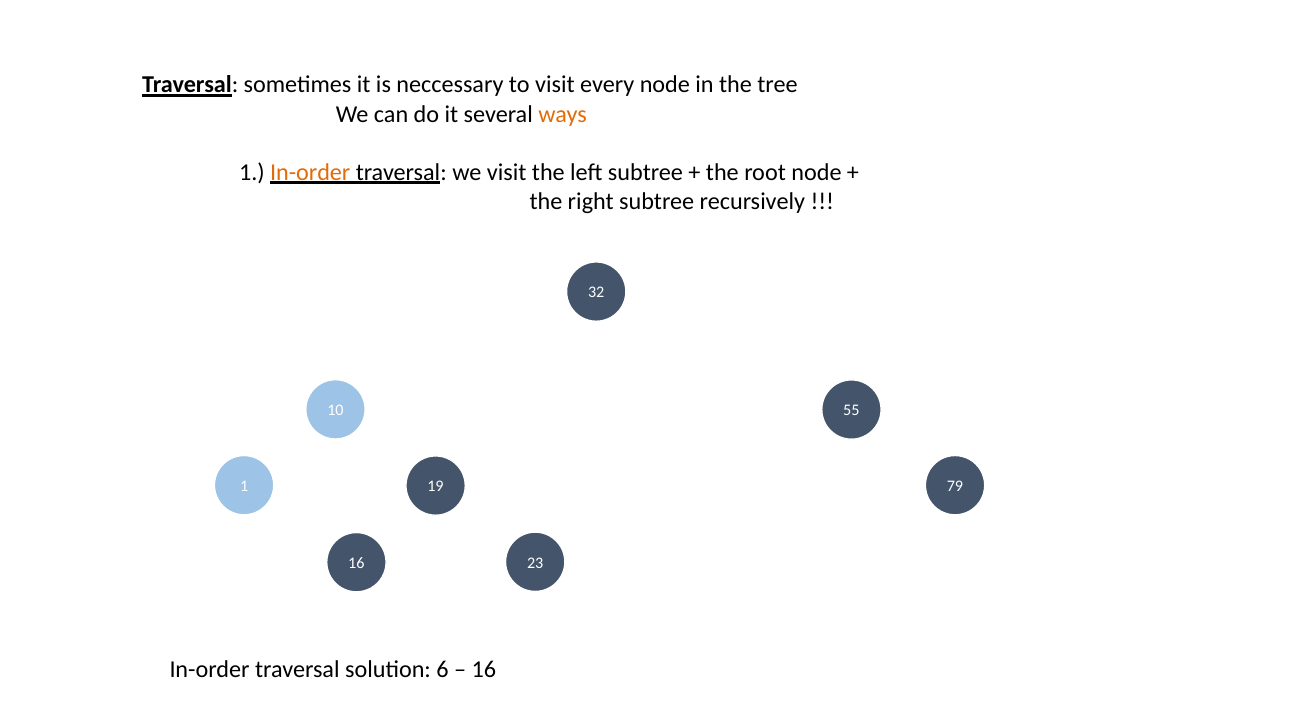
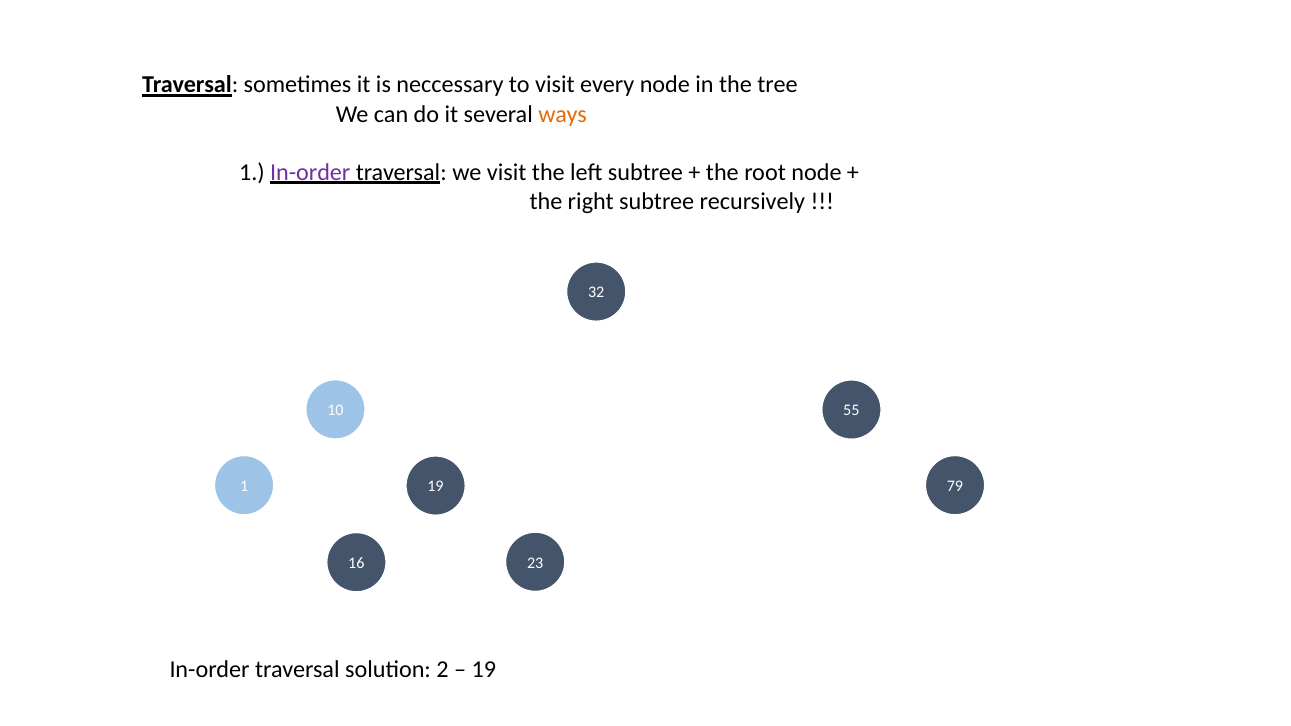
In-order at (310, 172) colour: orange -> purple
6: 6 -> 2
16 at (484, 670): 16 -> 19
